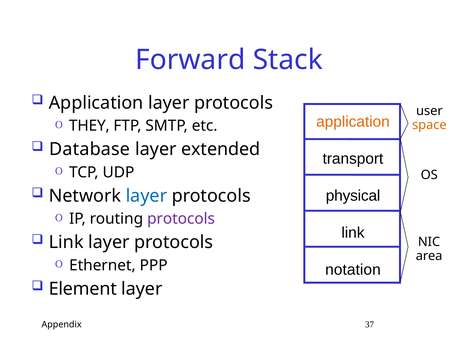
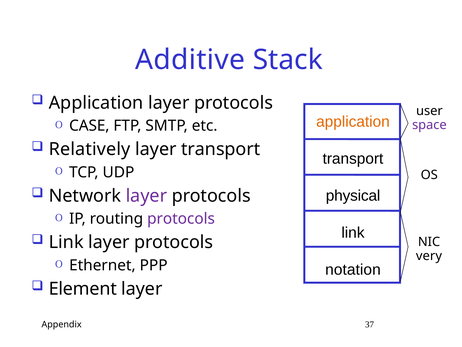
Forward: Forward -> Additive
THEY: THEY -> CASE
space colour: orange -> purple
Database: Database -> Relatively
layer extended: extended -> transport
layer at (146, 195) colour: blue -> purple
area: area -> very
